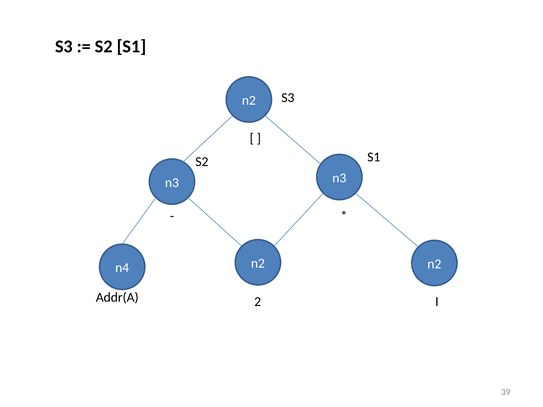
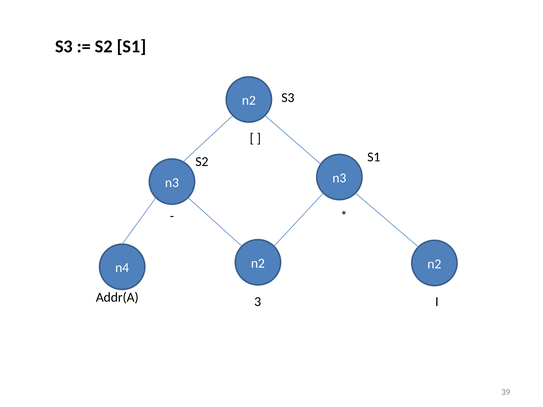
2: 2 -> 3
